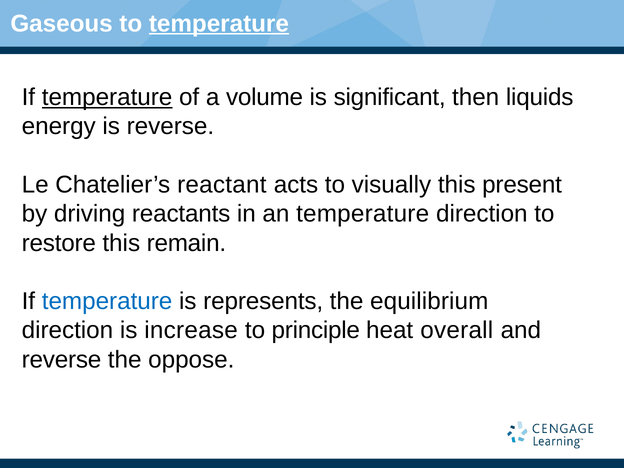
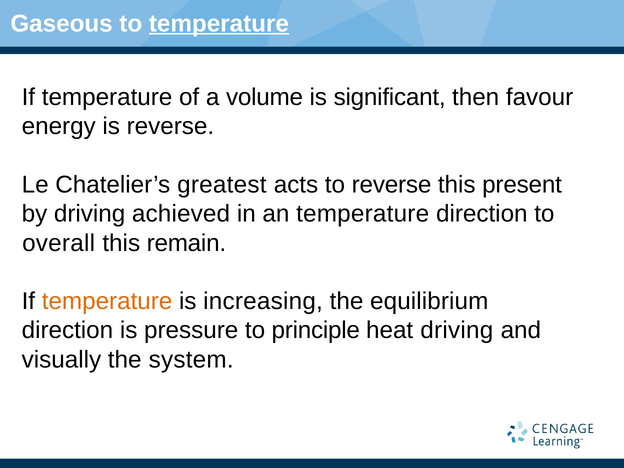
temperature at (107, 97) underline: present -> none
liquids: liquids -> favour
reactant: reactant -> greatest
to visually: visually -> reverse
reactants: reactants -> achieved
restore: restore -> overall
temperature at (107, 301) colour: blue -> orange
represents: represents -> increasing
increase: increase -> pressure
heat overall: overall -> driving
reverse at (62, 360): reverse -> visually
oppose: oppose -> system
